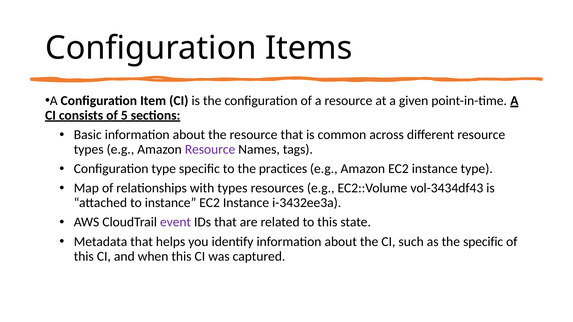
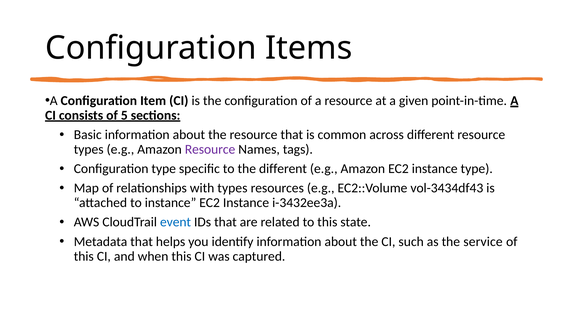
the practices: practices -> different
event colour: purple -> blue
the specific: specific -> service
